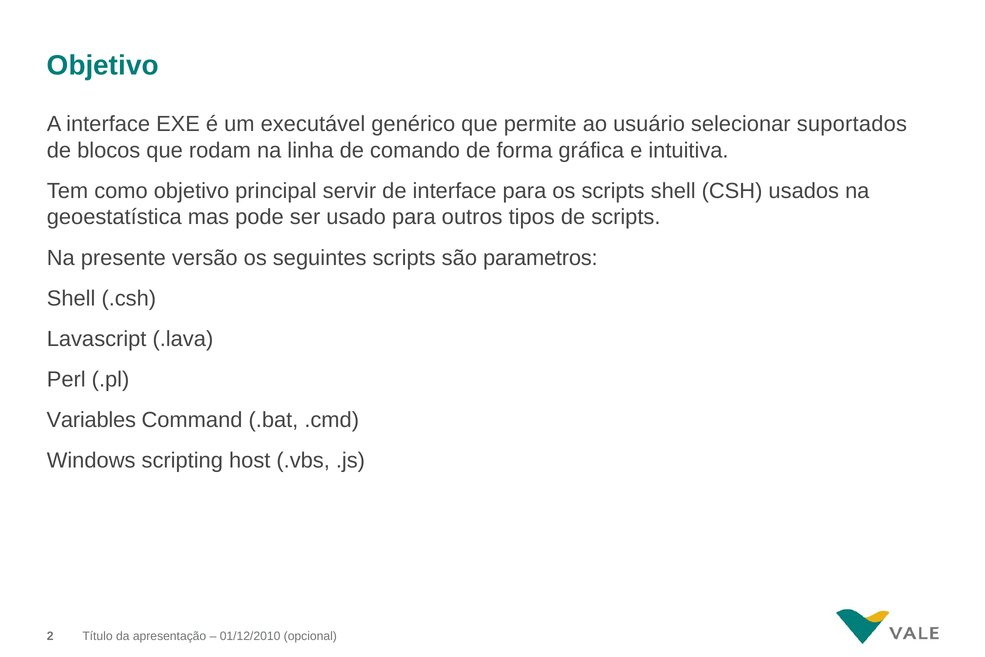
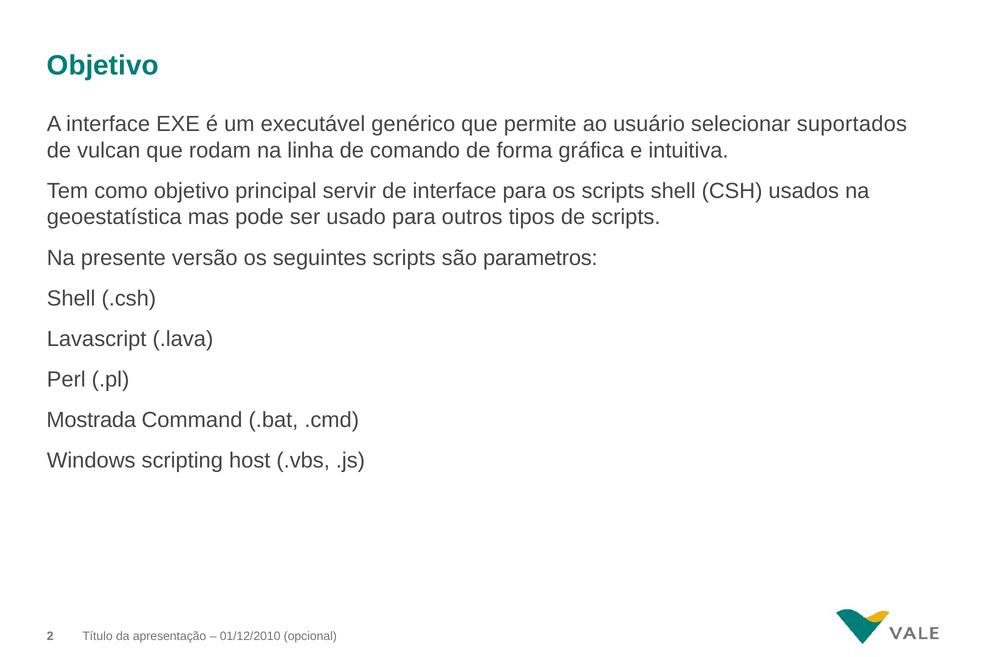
blocos: blocos -> vulcan
Variables: Variables -> Mostrada
